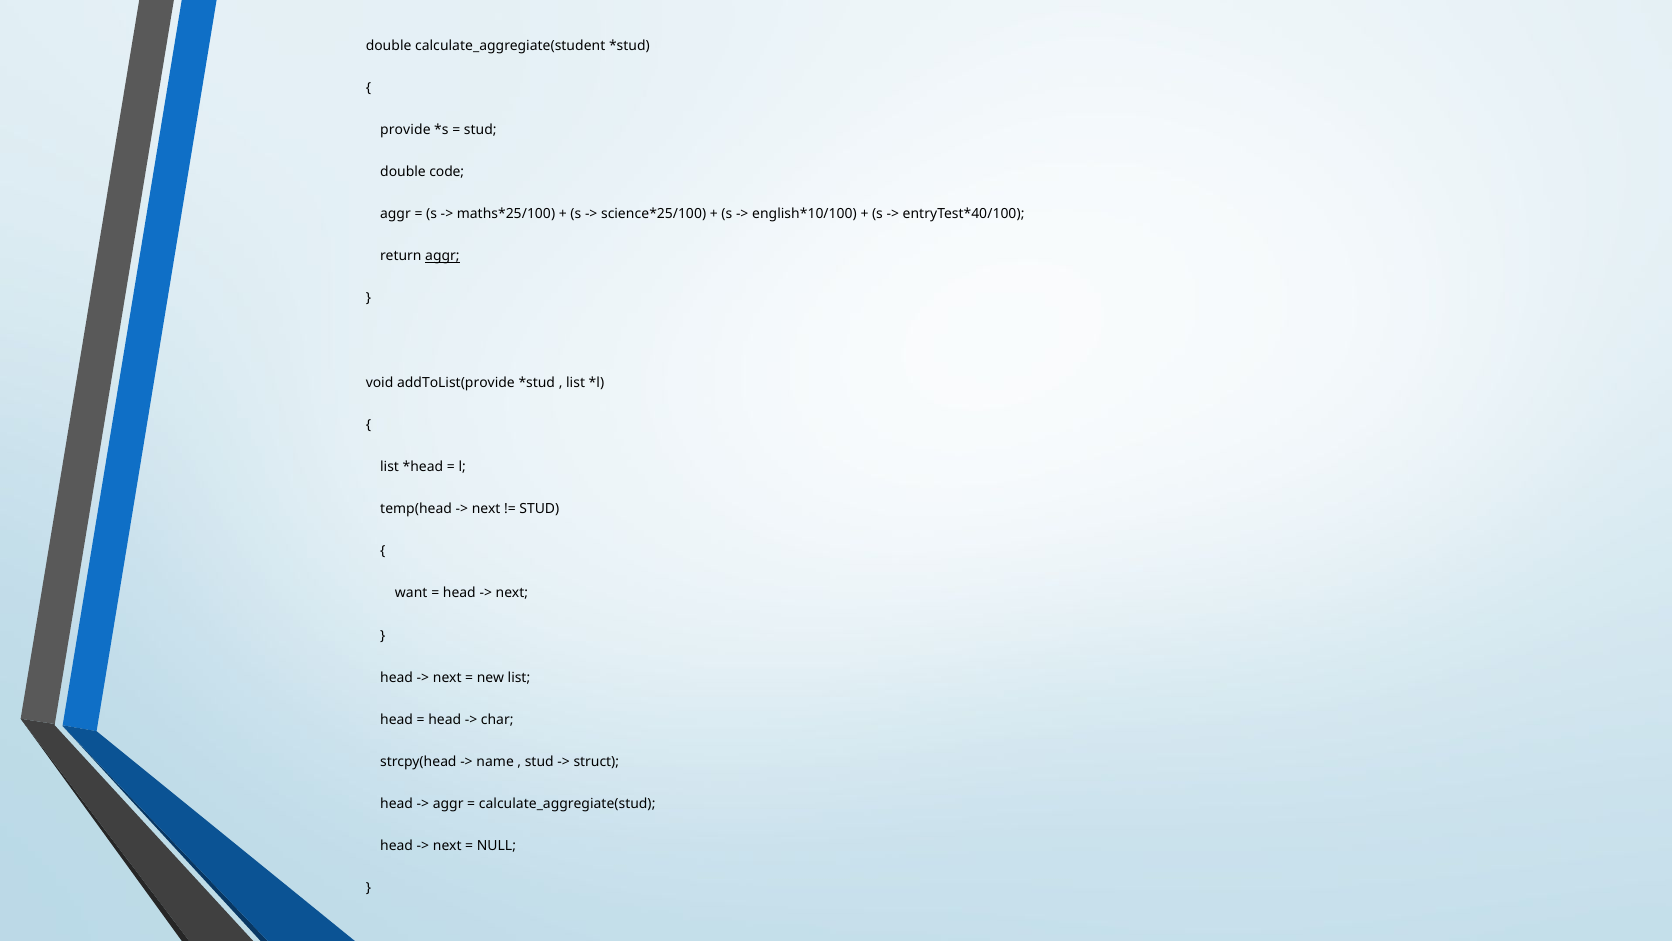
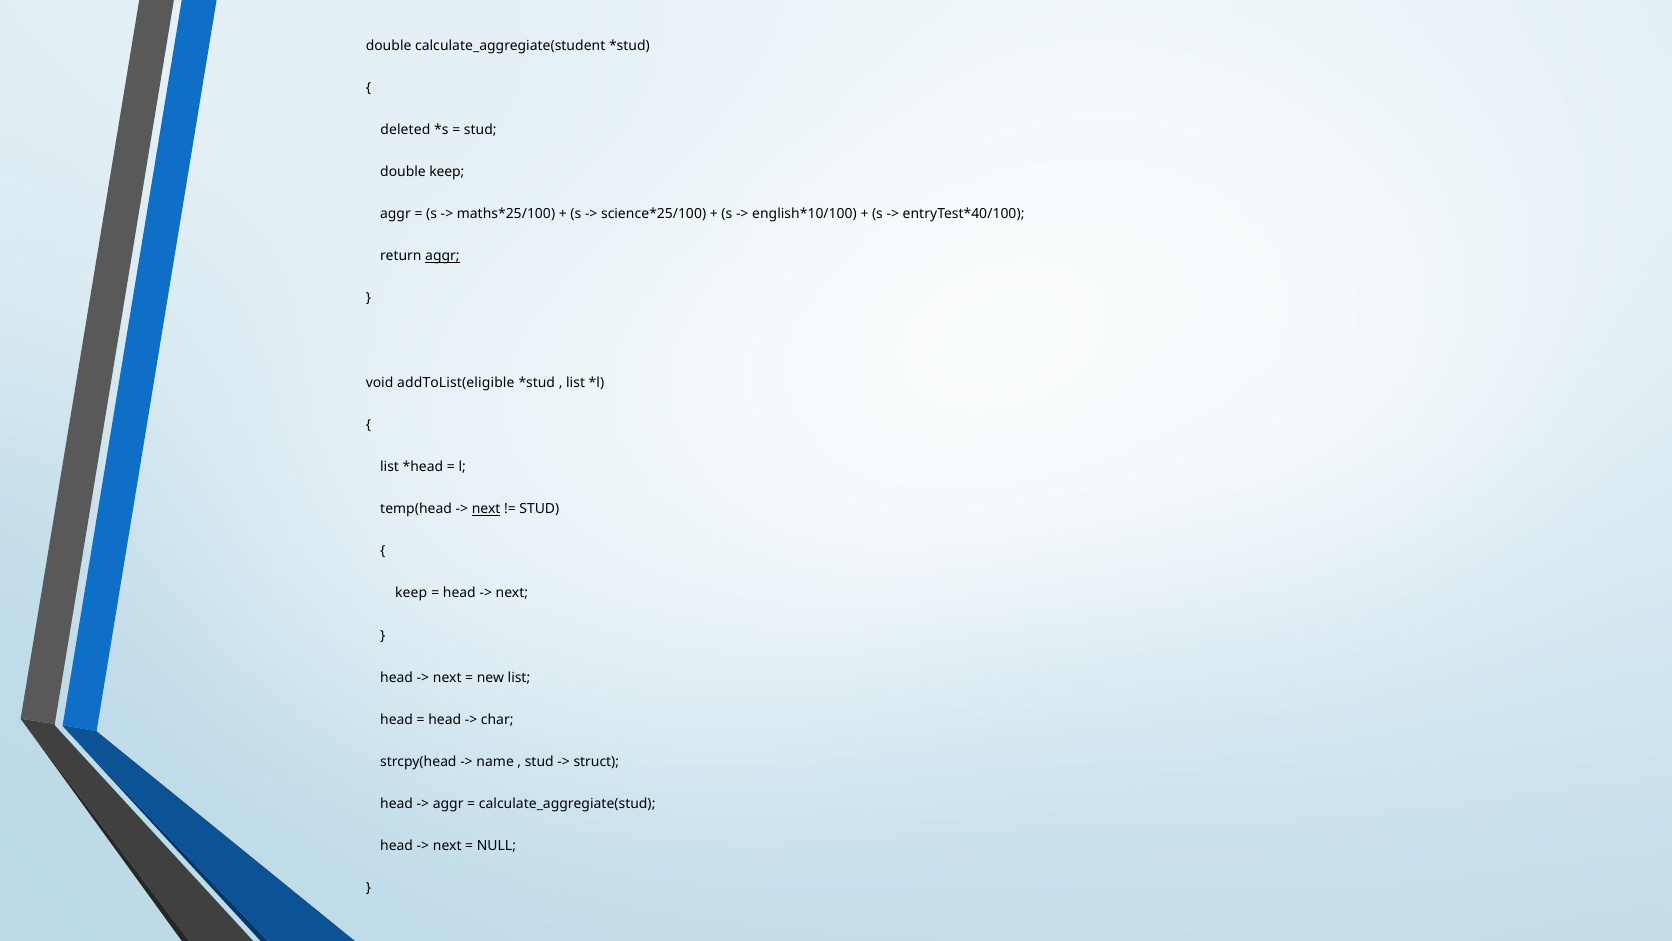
provide: provide -> deleted
double code: code -> keep
addToList(provide: addToList(provide -> addToList(eligible
next at (486, 509) underline: none -> present
want at (411, 593): want -> keep
